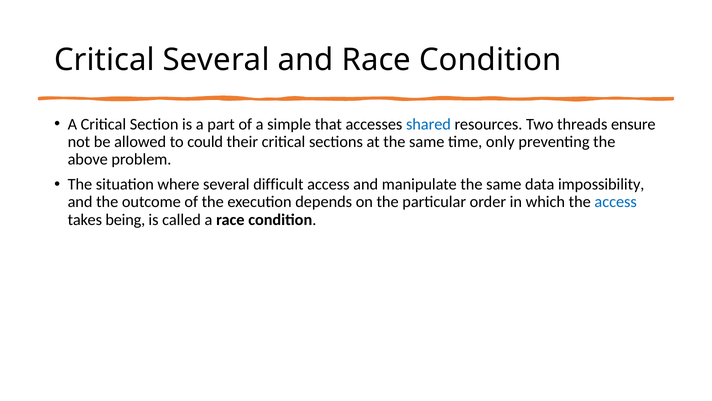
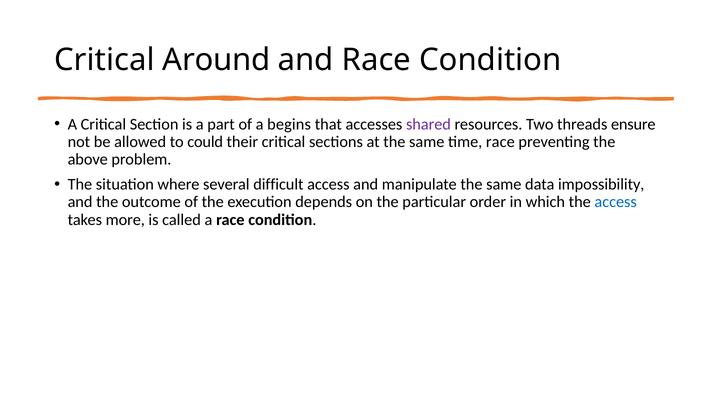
Critical Several: Several -> Around
simple: simple -> begins
shared colour: blue -> purple
time only: only -> race
being: being -> more
